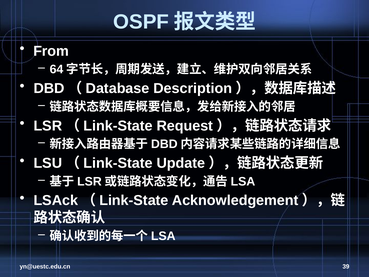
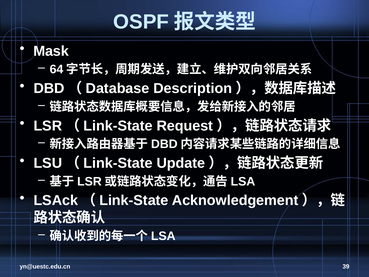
From: From -> Mask
